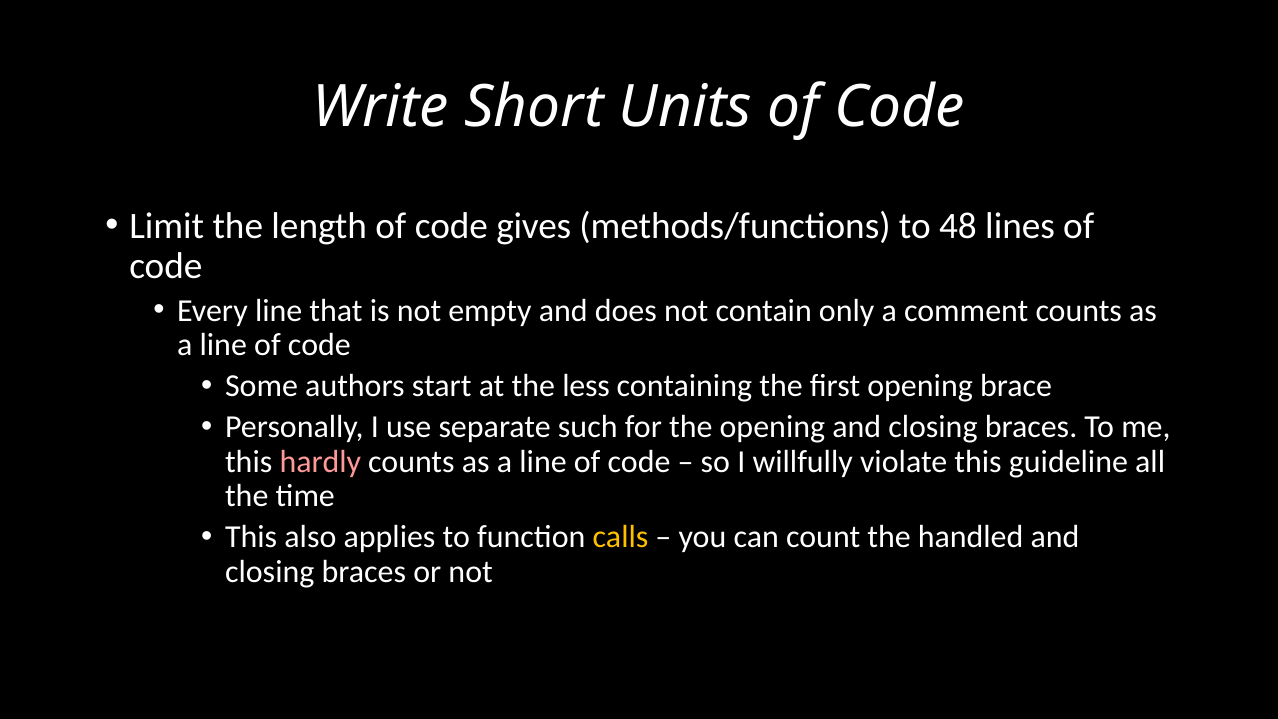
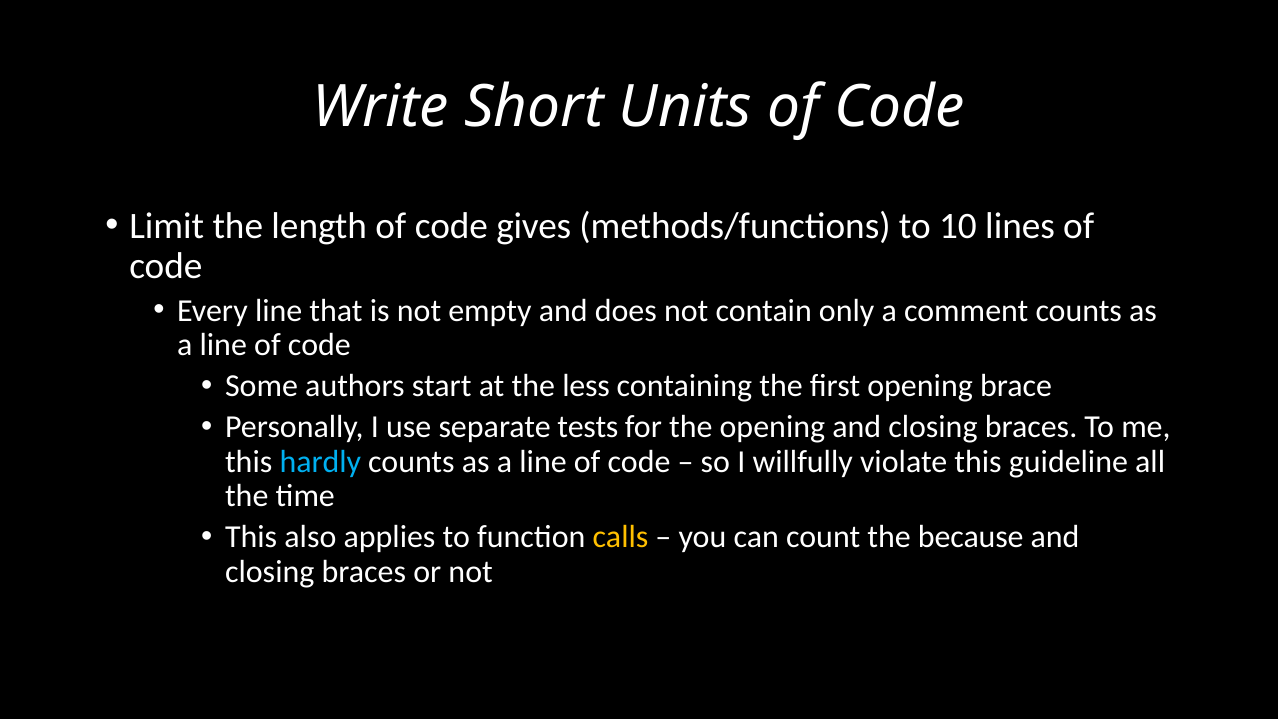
48: 48 -> 10
such: such -> tests
hardly colour: pink -> light blue
handled: handled -> because
